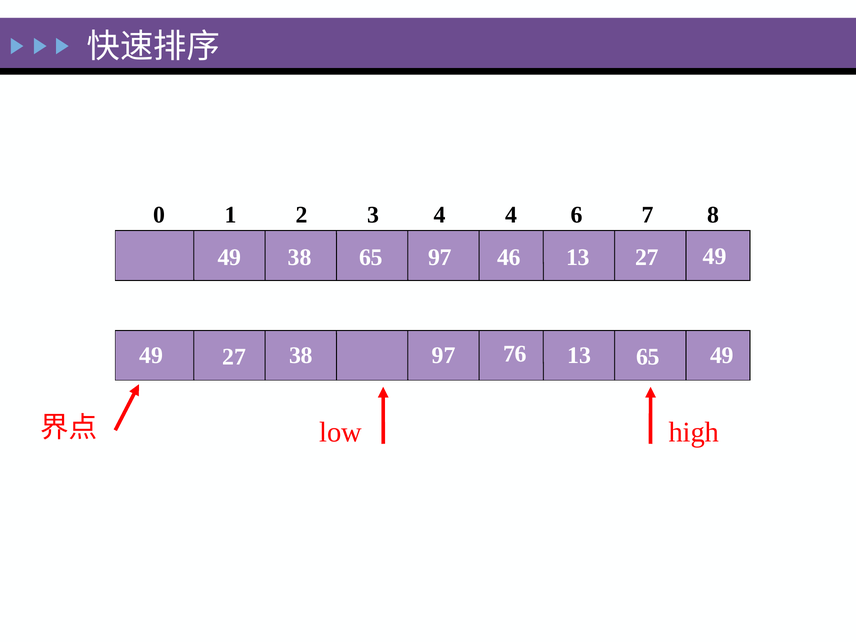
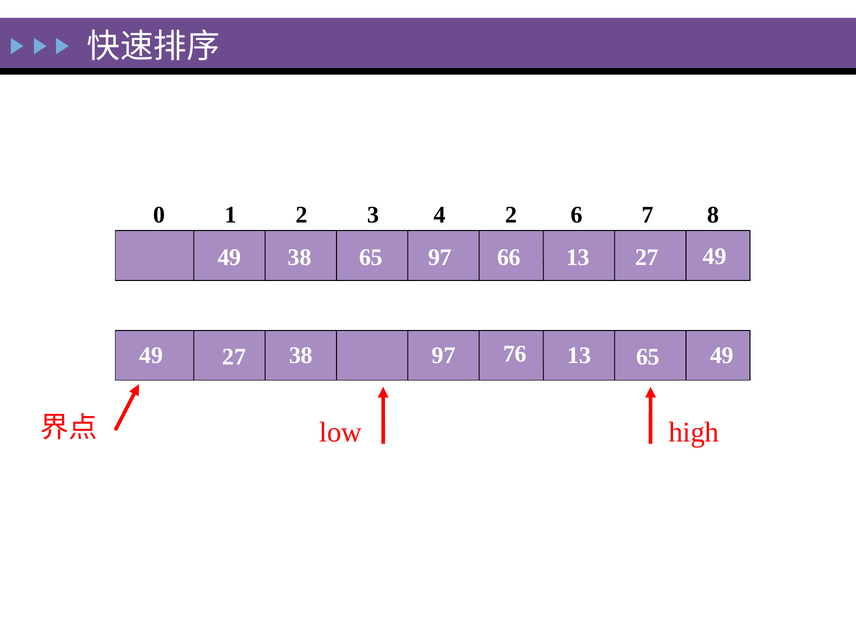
4 4: 4 -> 2
46: 46 -> 66
